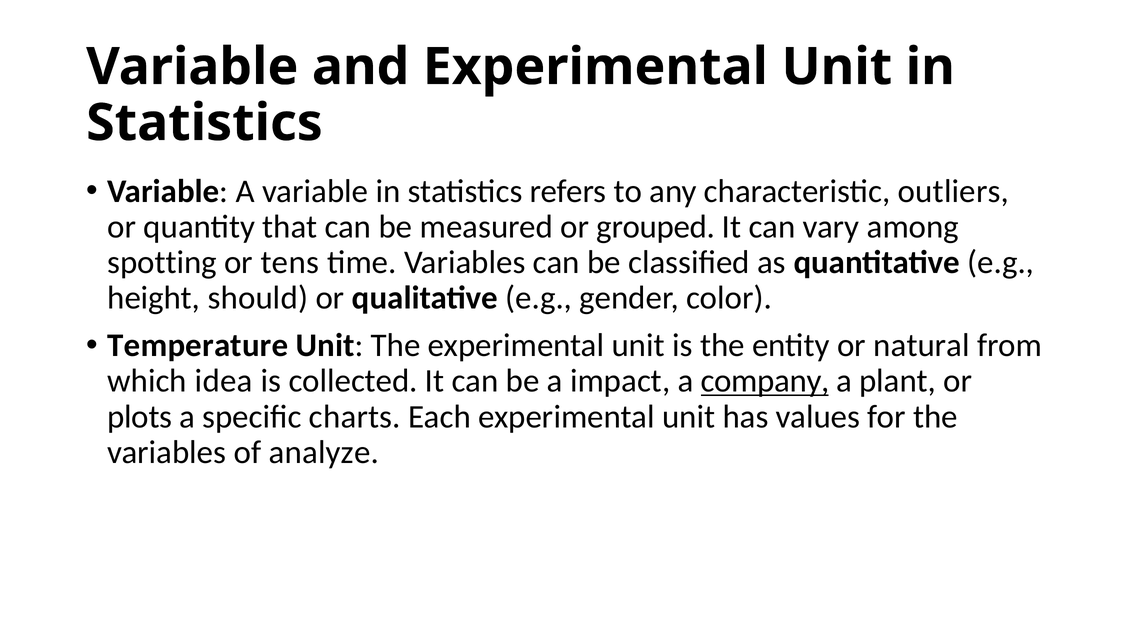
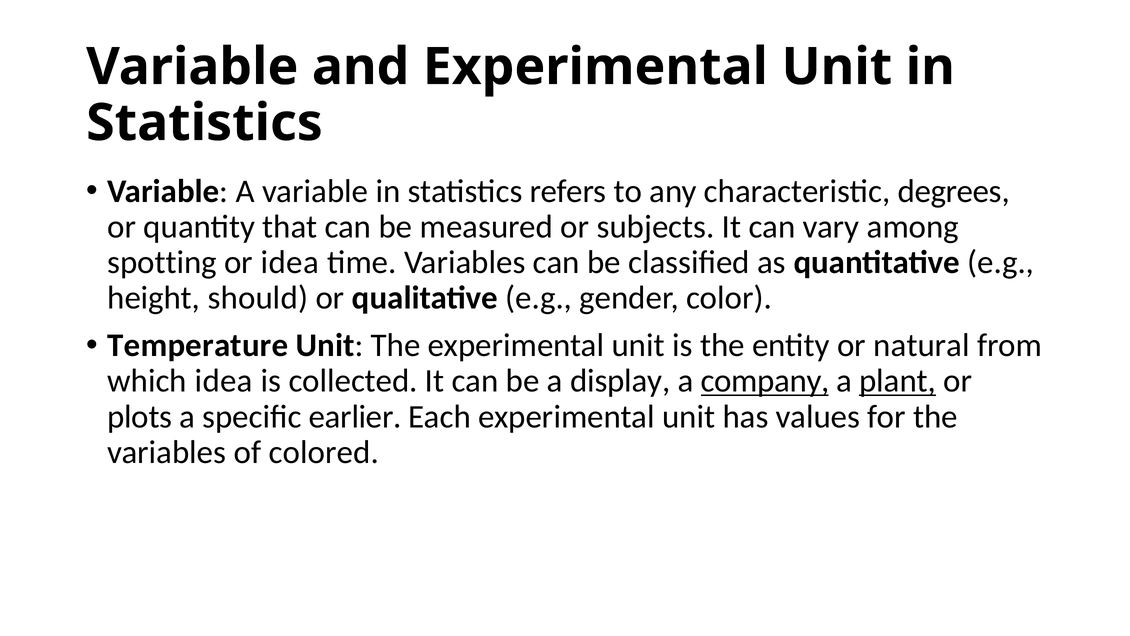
outliers: outliers -> degrees
grouped: grouped -> subjects
or tens: tens -> idea
impact: impact -> display
plant underline: none -> present
charts: charts -> earlier
analyze: analyze -> colored
